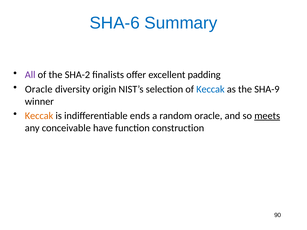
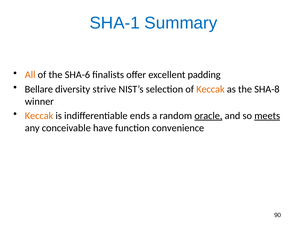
SHA-6: SHA-6 -> SHA-1
All colour: purple -> orange
SHA-2: SHA-2 -> SHA-6
Oracle at (39, 89): Oracle -> Bellare
origin: origin -> strive
Keccak at (210, 89) colour: blue -> orange
SHA-9: SHA-9 -> SHA-8
oracle at (208, 116) underline: none -> present
construction: construction -> convenience
